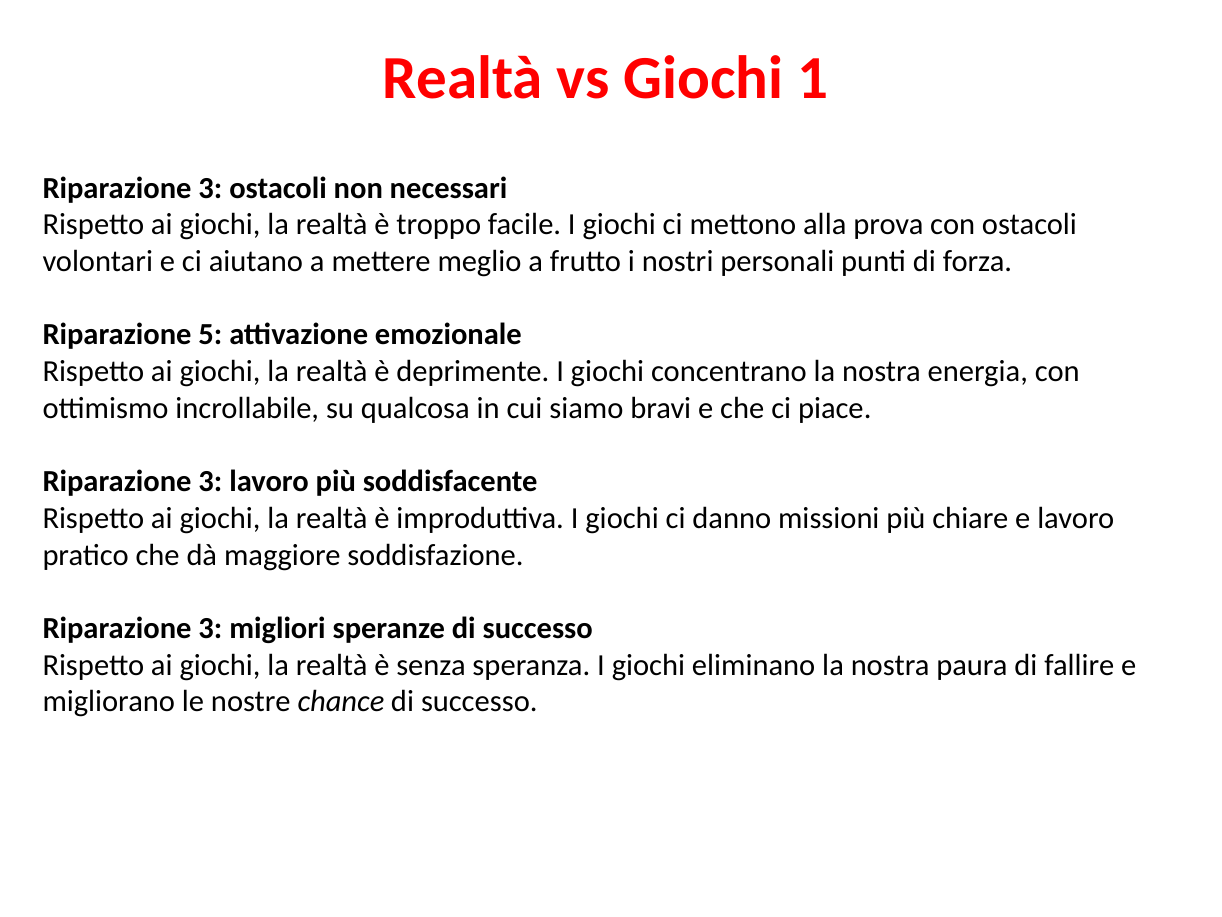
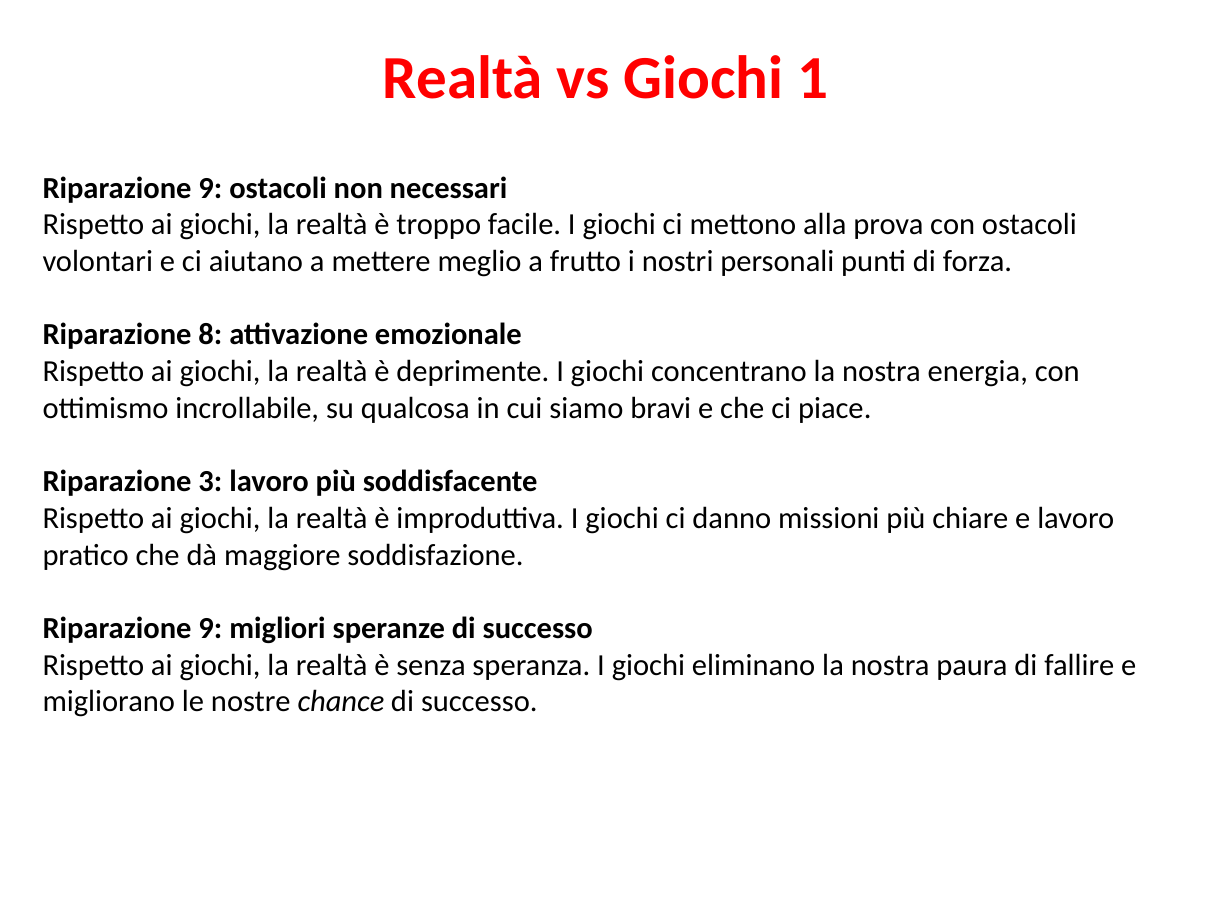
3 at (210, 188): 3 -> 9
5: 5 -> 8
3 at (210, 628): 3 -> 9
